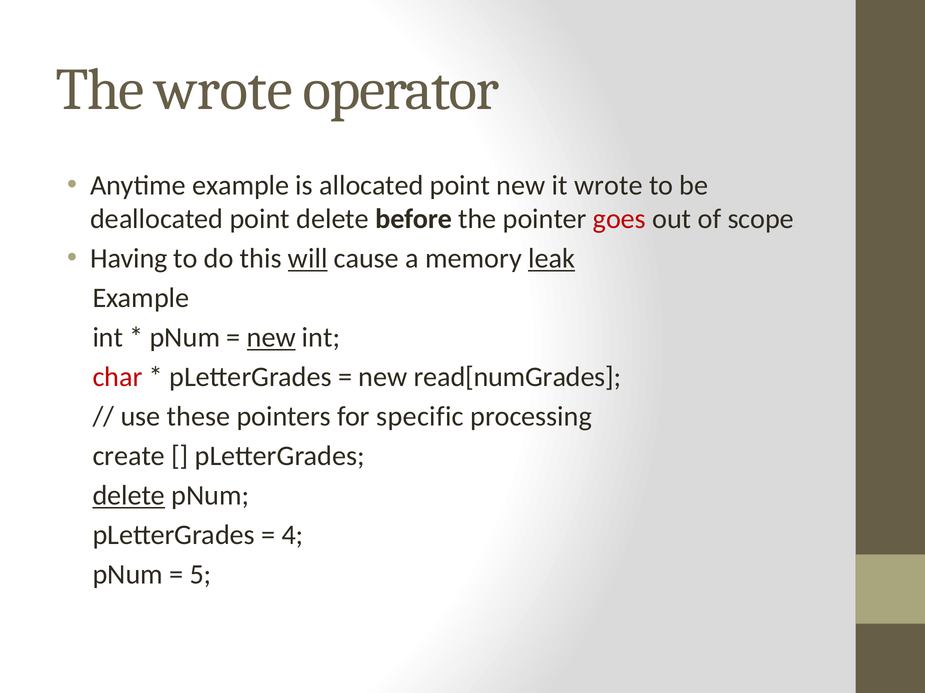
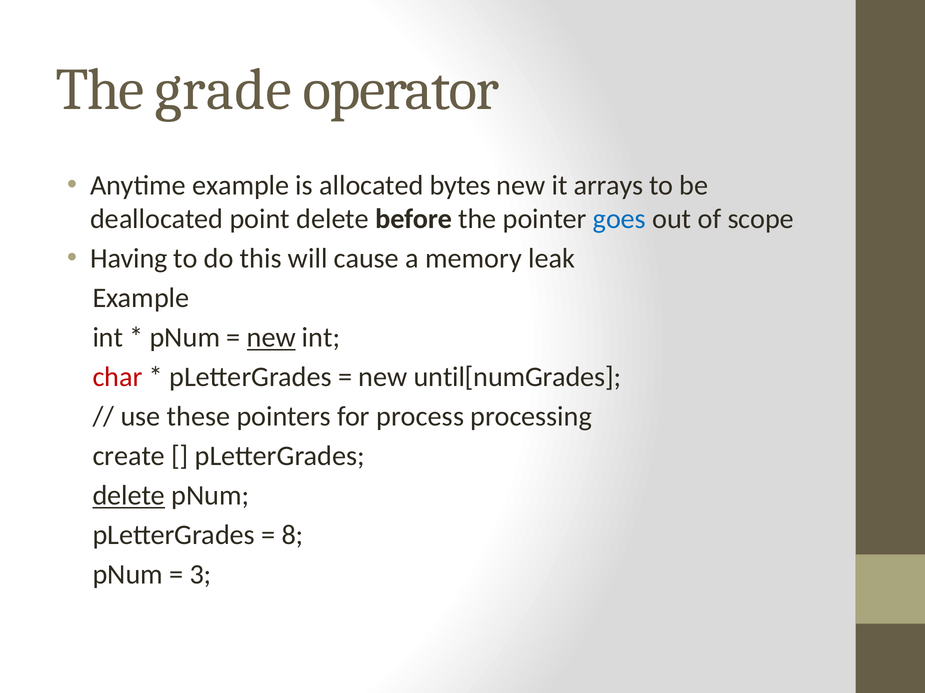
The wrote: wrote -> grade
allocated point: point -> bytes
it wrote: wrote -> arrays
goes colour: red -> blue
will underline: present -> none
leak underline: present -> none
read[numGrades: read[numGrades -> until[numGrades
specific: specific -> process
4: 4 -> 8
5: 5 -> 3
